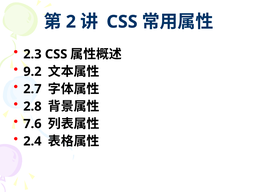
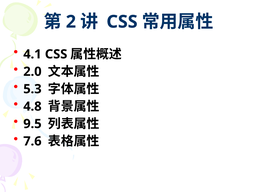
2.3: 2.3 -> 4.1
9.2: 9.2 -> 2.0
2.7: 2.7 -> 5.3
2.8: 2.8 -> 4.8
7.6: 7.6 -> 9.5
2.4: 2.4 -> 7.6
